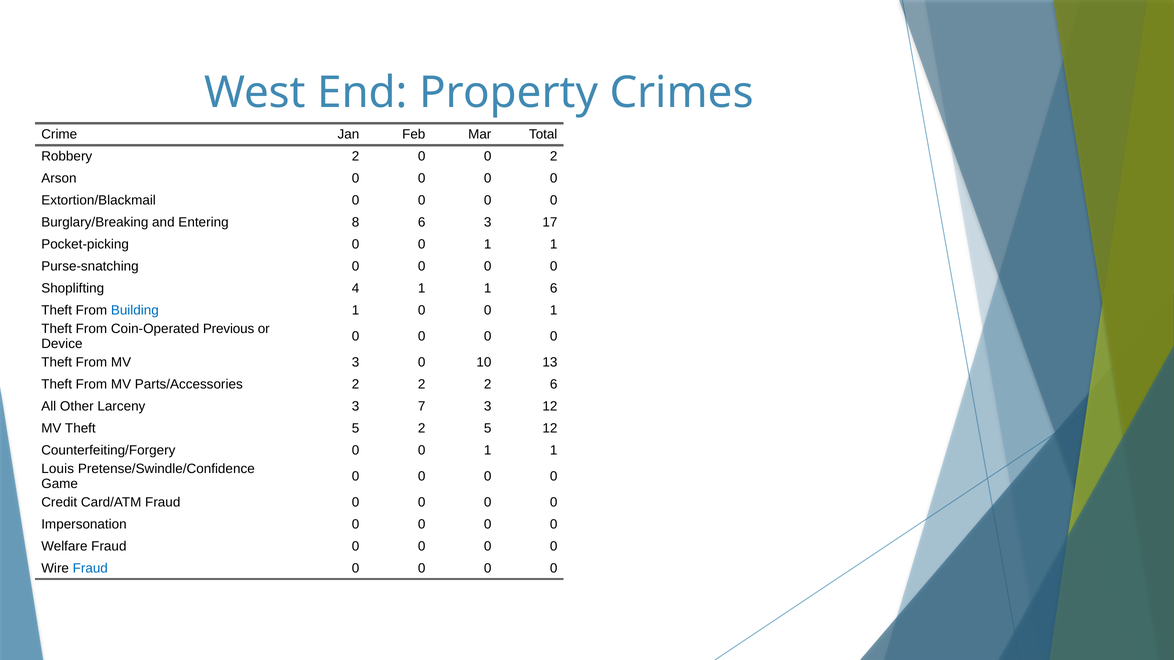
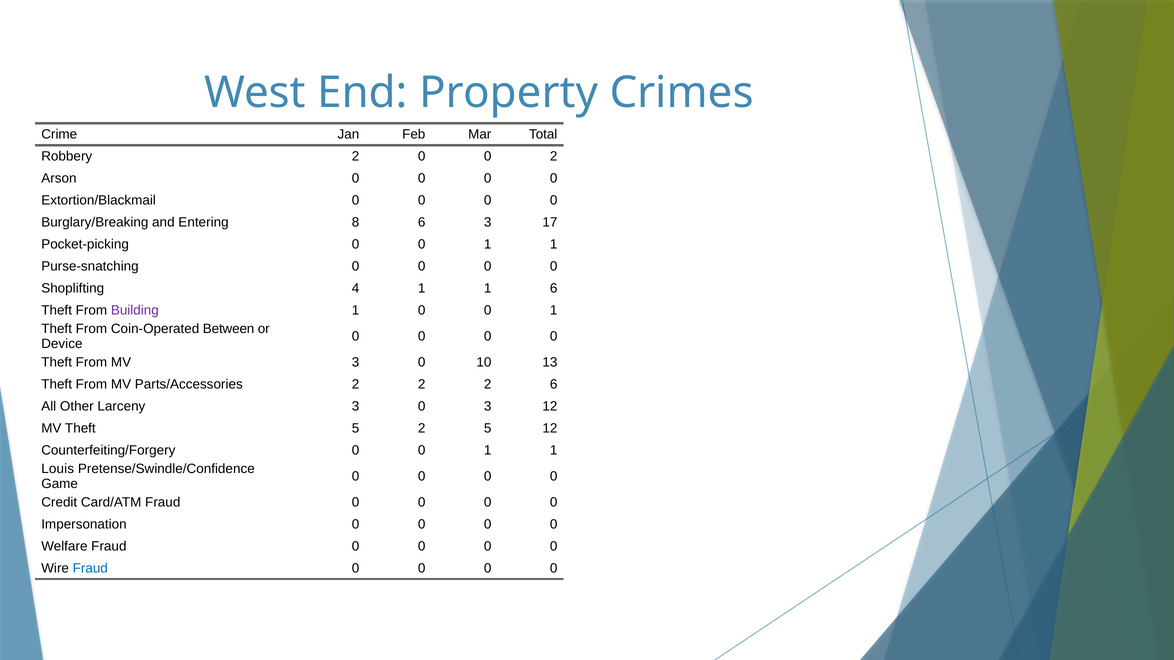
Building colour: blue -> purple
Previous: Previous -> Between
Larceny 3 7: 7 -> 0
